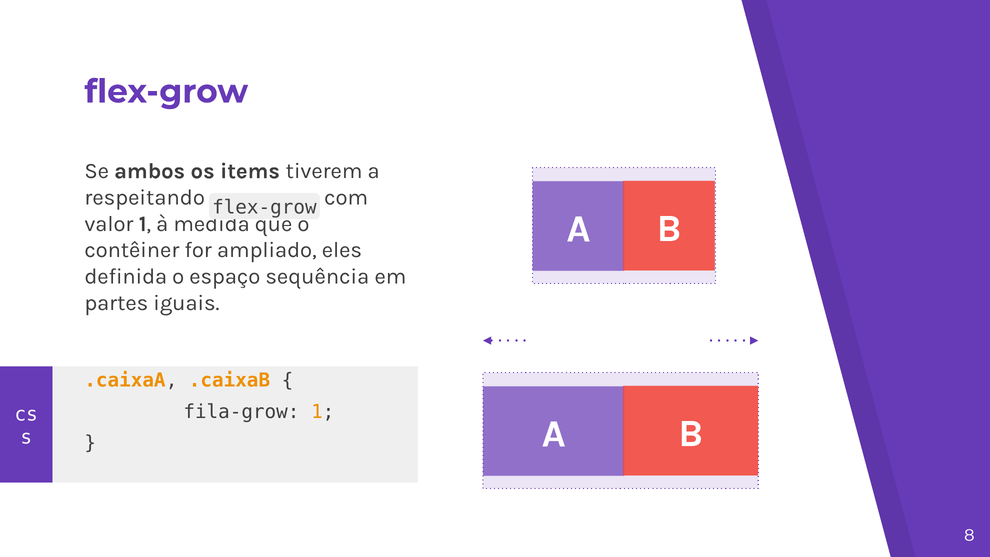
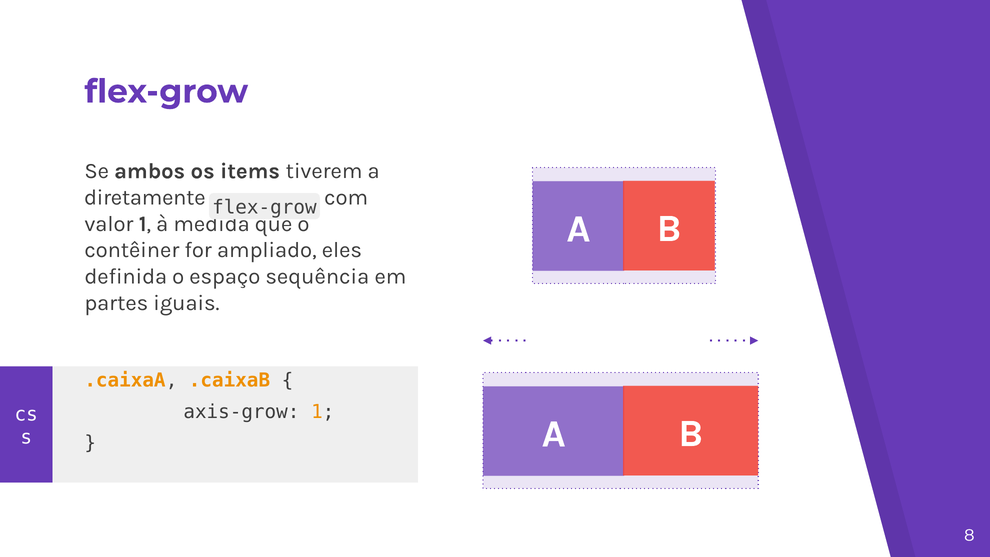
respeitando: respeitando -> diretamente
fila-grow: fila-grow -> axis-grow
